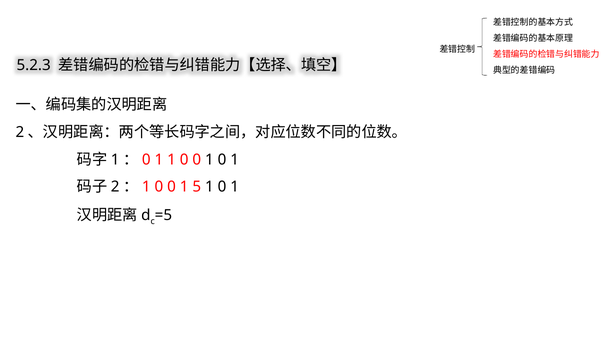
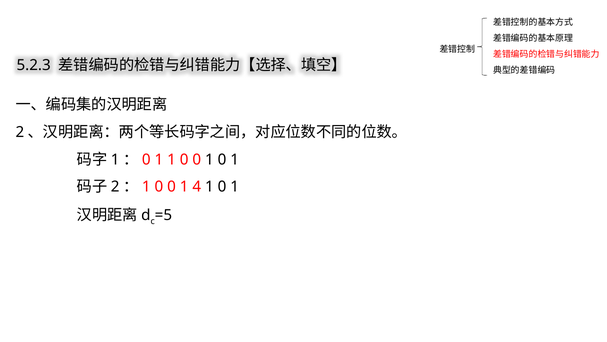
5: 5 -> 4
